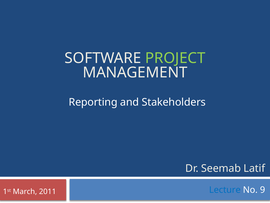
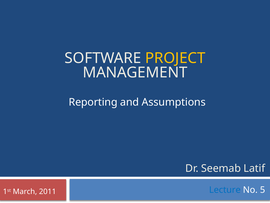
PROJECT colour: light green -> yellow
Stakeholders: Stakeholders -> Assumptions
9: 9 -> 5
